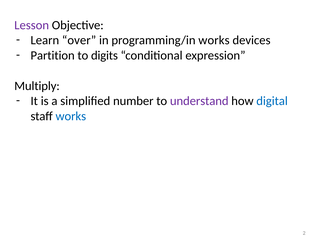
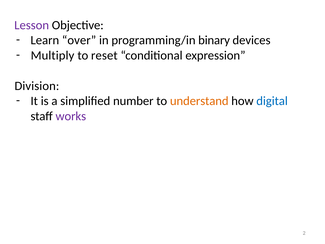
programming/in works: works -> binary
Partition: Partition -> Multiply
digits: digits -> reset
Multiply: Multiply -> Division
understand colour: purple -> orange
works at (71, 116) colour: blue -> purple
